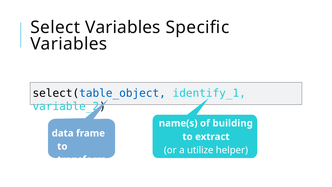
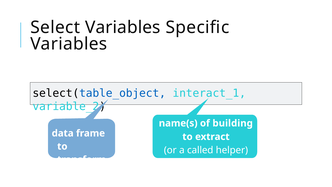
identify_1: identify_1 -> interact_1
utilize: utilize -> called
